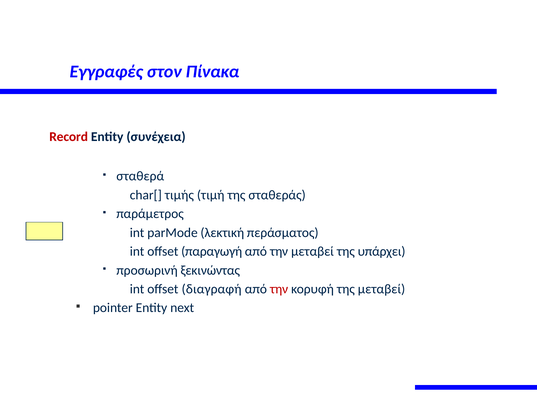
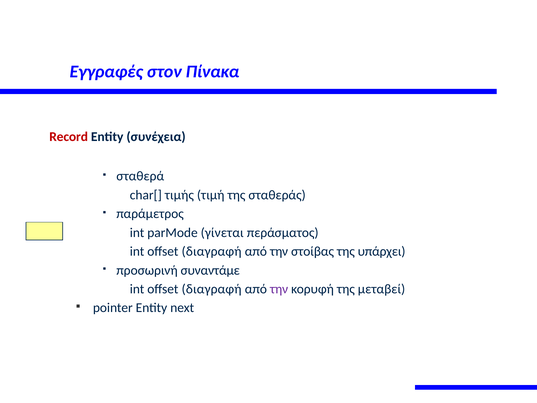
λεκτική: λεκτική -> γίνεται
παραγωγή at (212, 251): παραγωγή -> διαγραφή
την μεταβεί: μεταβεί -> στοίβας
ξεκινώντας: ξεκινώντας -> συναντάμε
την at (279, 289) colour: red -> purple
